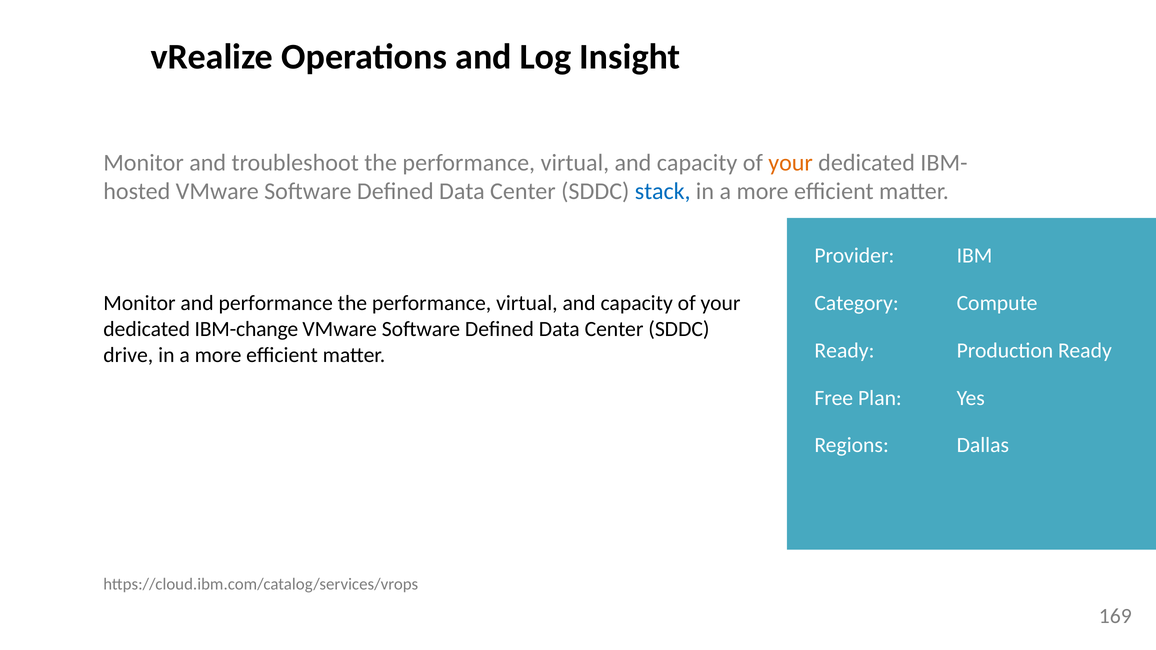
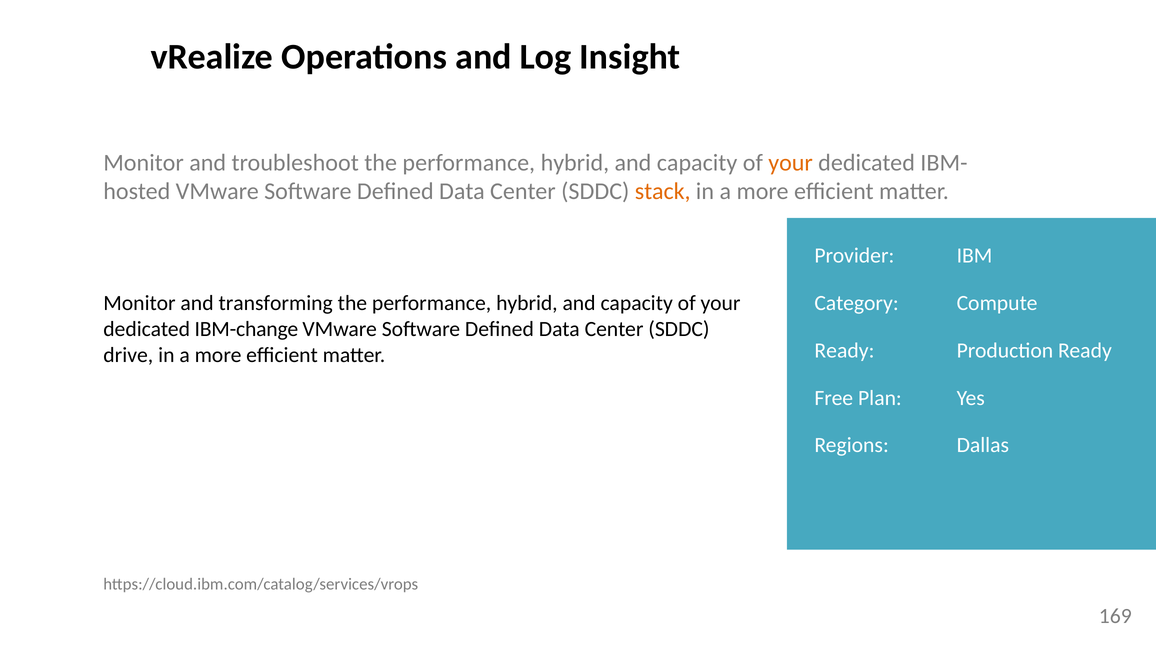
troubleshoot the performance virtual: virtual -> hybrid
stack colour: blue -> orange
and performance: performance -> transforming
virtual at (527, 303): virtual -> hybrid
